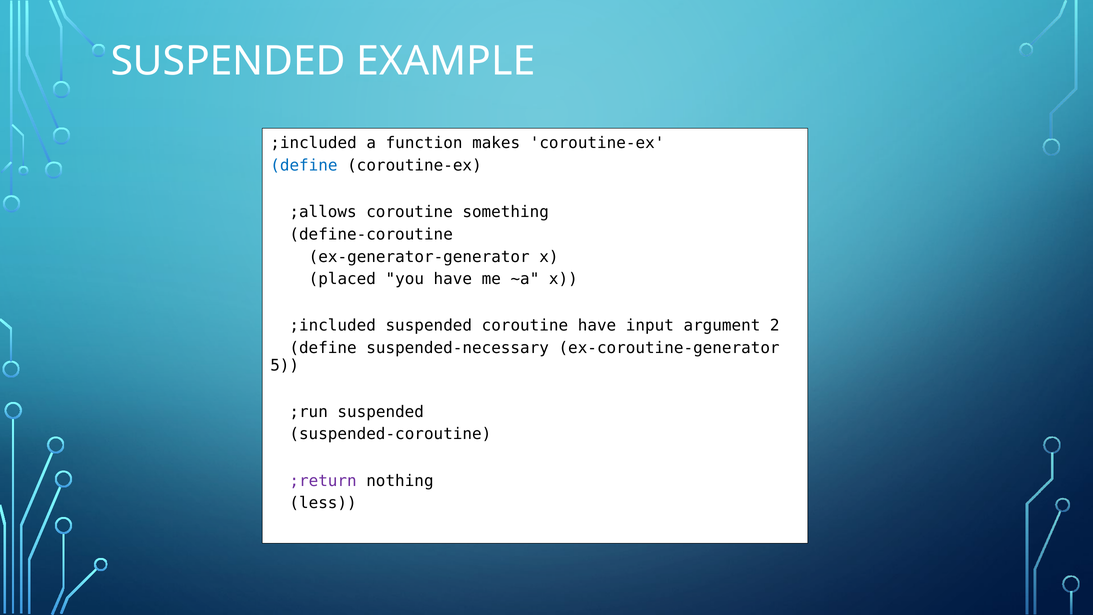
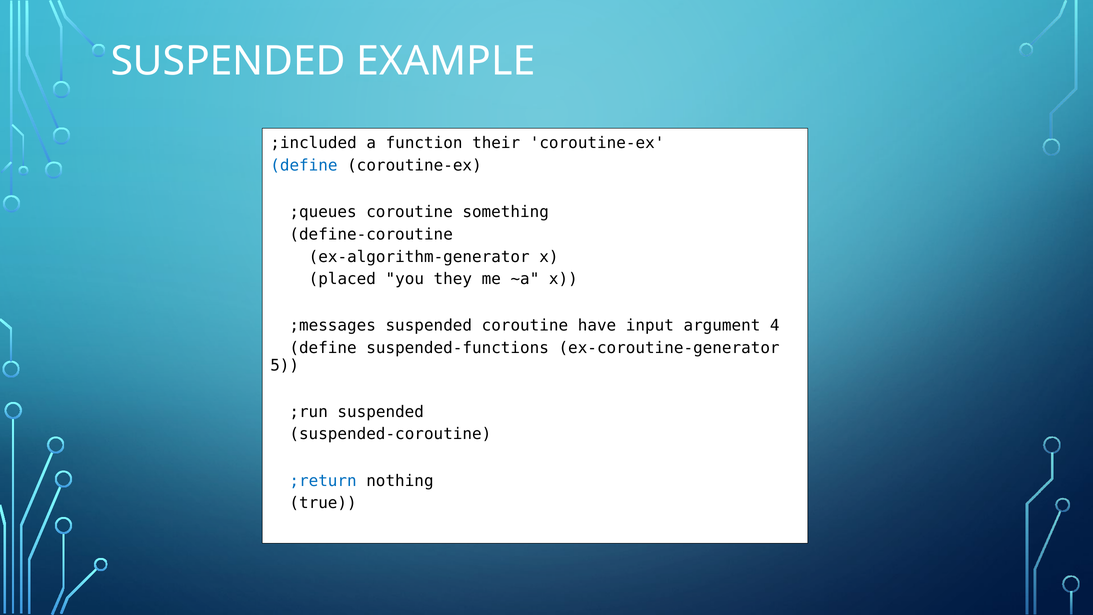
makes: makes -> their
;allows: ;allows -> ;queues
ex-generator-generator: ex-generator-generator -> ex-algorithm-generator
you have: have -> they
;included at (333, 326): ;included -> ;messages
2: 2 -> 4
suspended-necessary: suspended-necessary -> suspended-functions
;return colour: purple -> blue
less: less -> true
